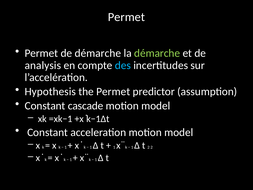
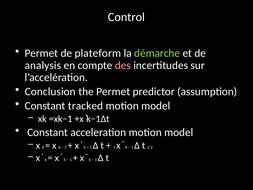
Permet at (126, 17): Permet -> Control
de démarche: démarche -> plateform
des colour: light blue -> pink
Hypothesis: Hypothesis -> Conclusion
cascade: cascade -> tracked
